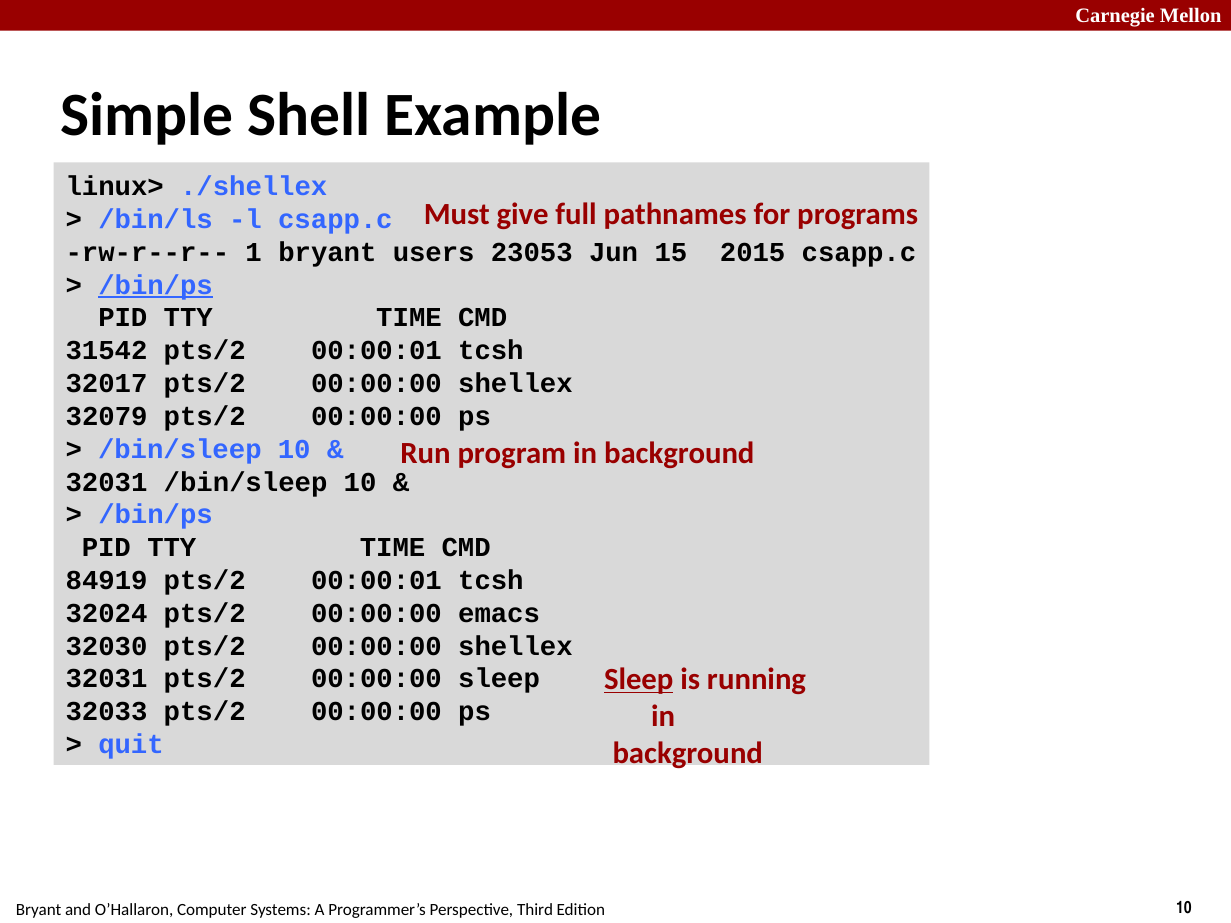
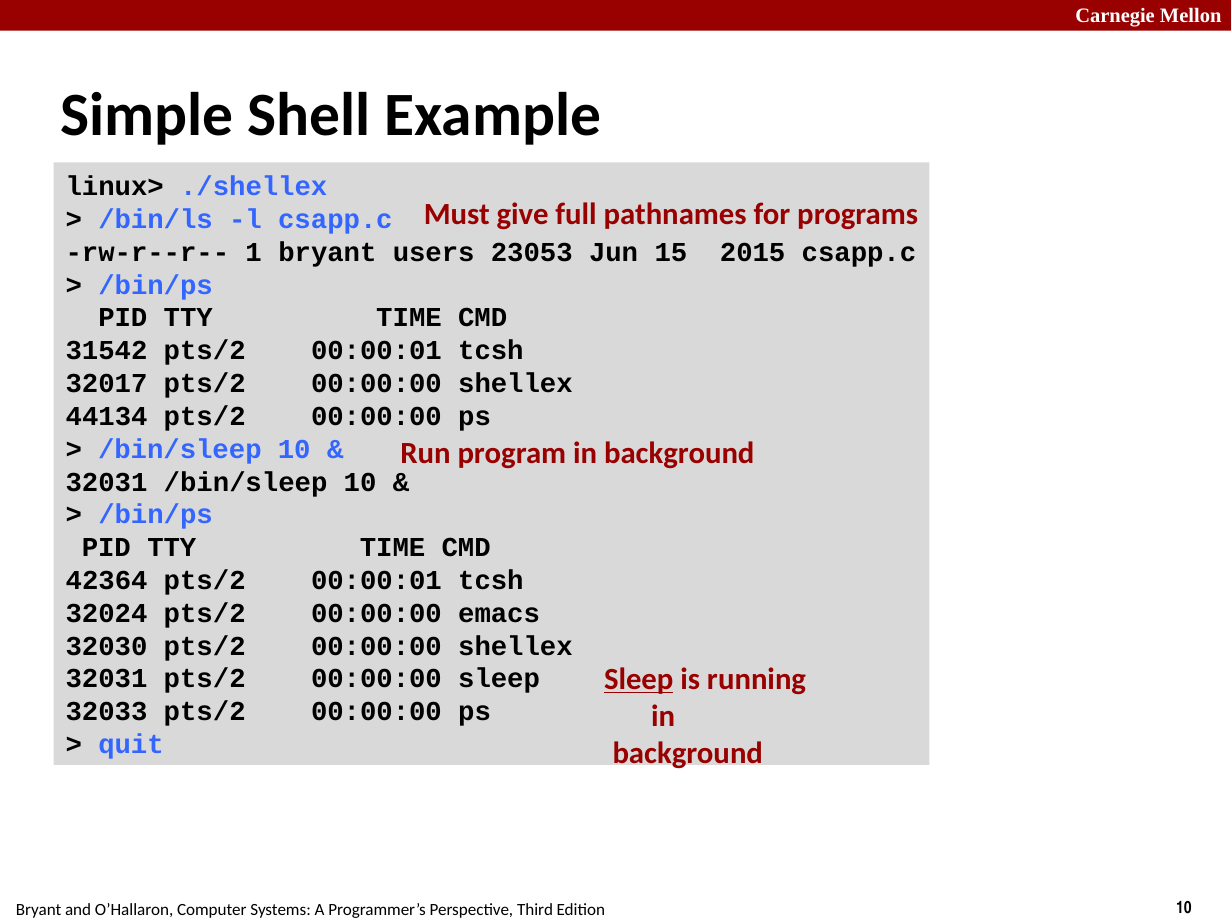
/bin/ps at (156, 285) underline: present -> none
32079: 32079 -> 44134
84919: 84919 -> 42364
